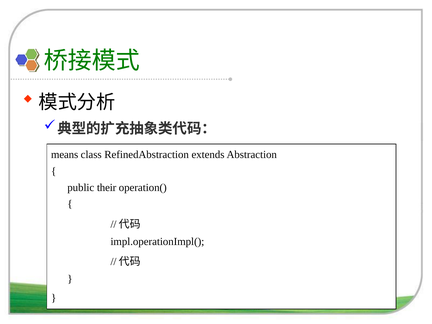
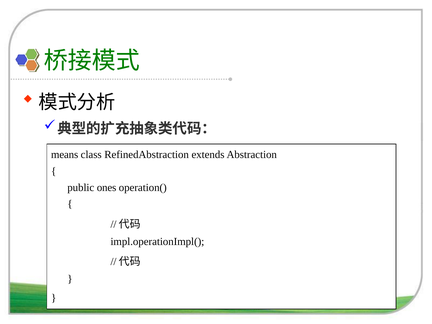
their: their -> ones
